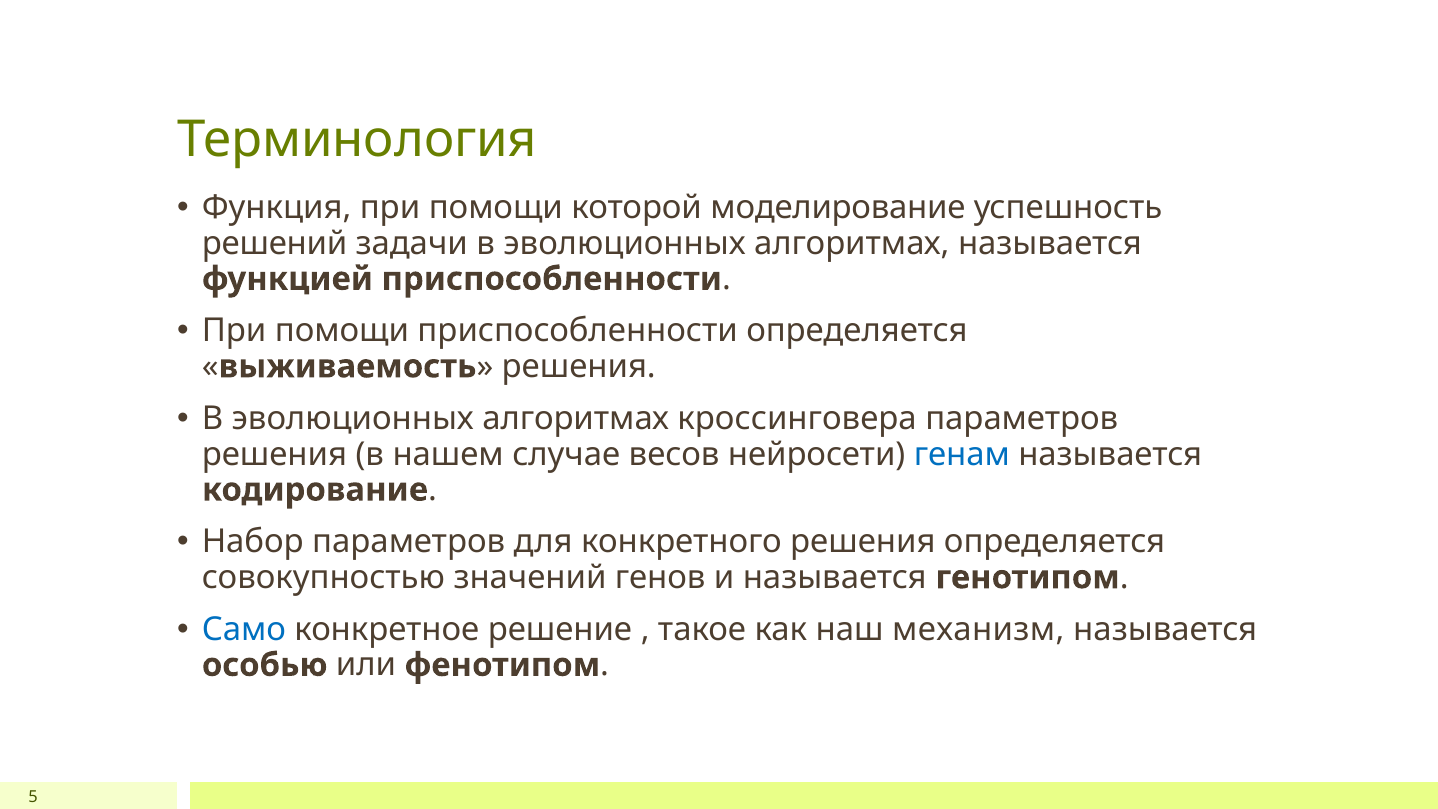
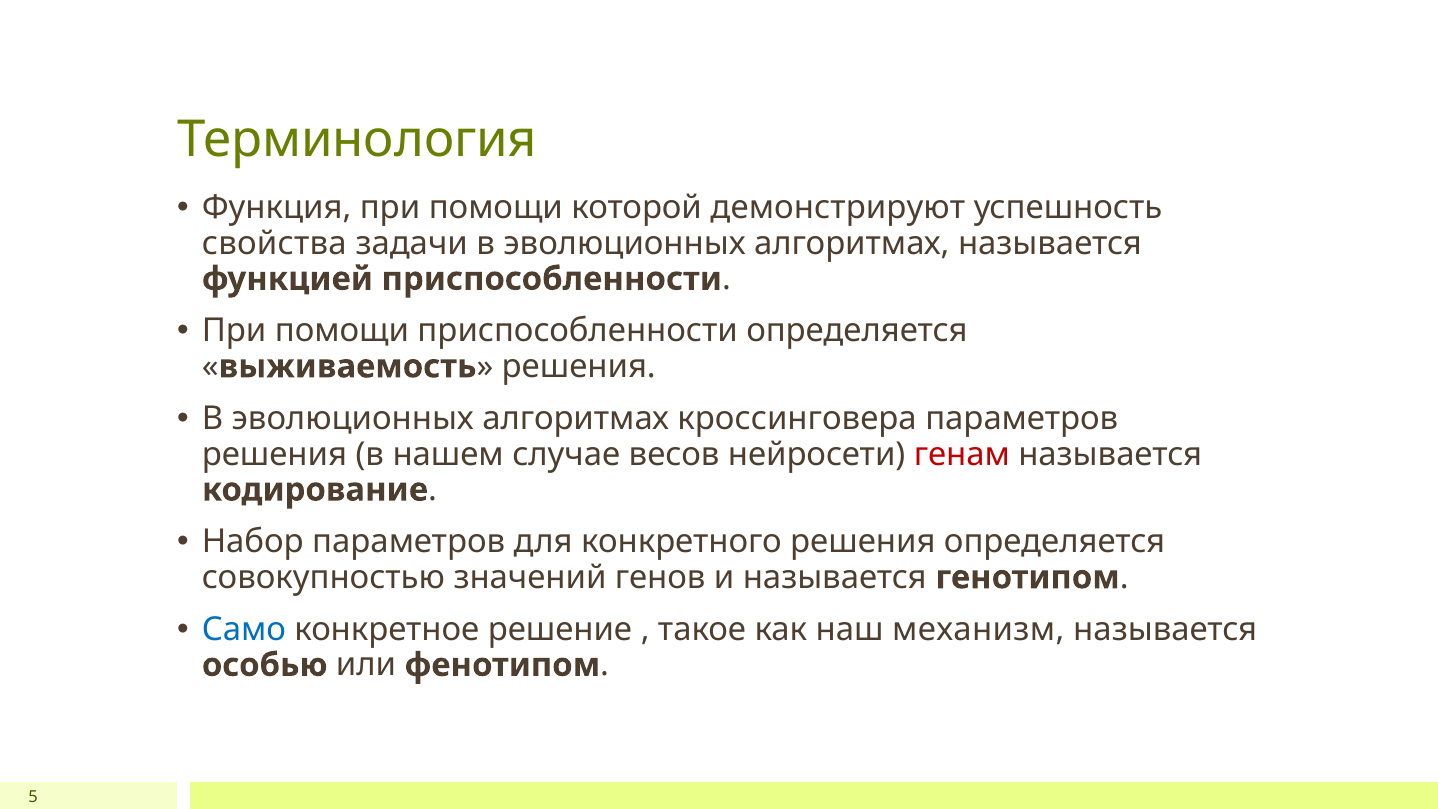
моделирование: моделирование -> демонстрируют
решений: решений -> свойства
генам colour: blue -> red
